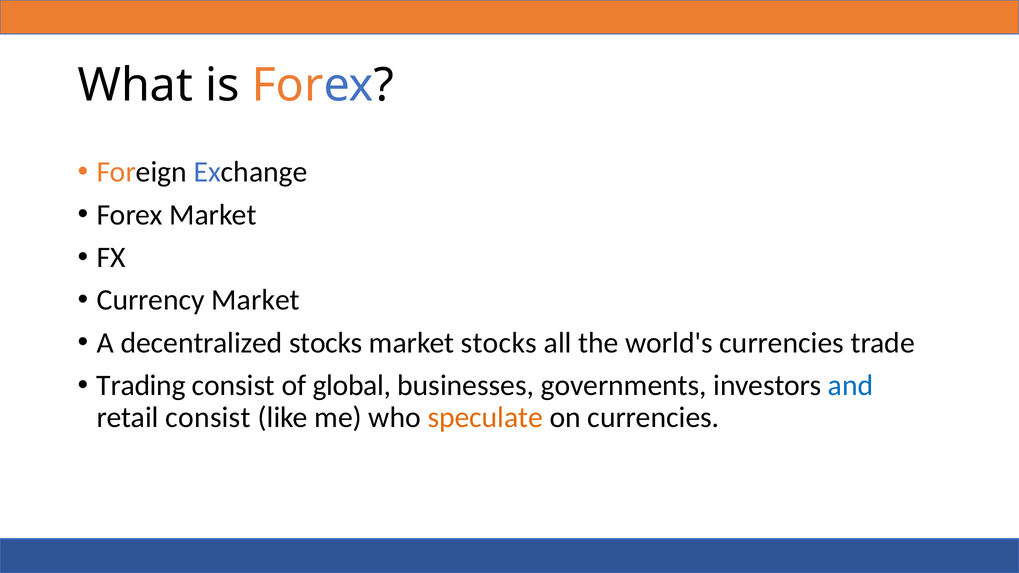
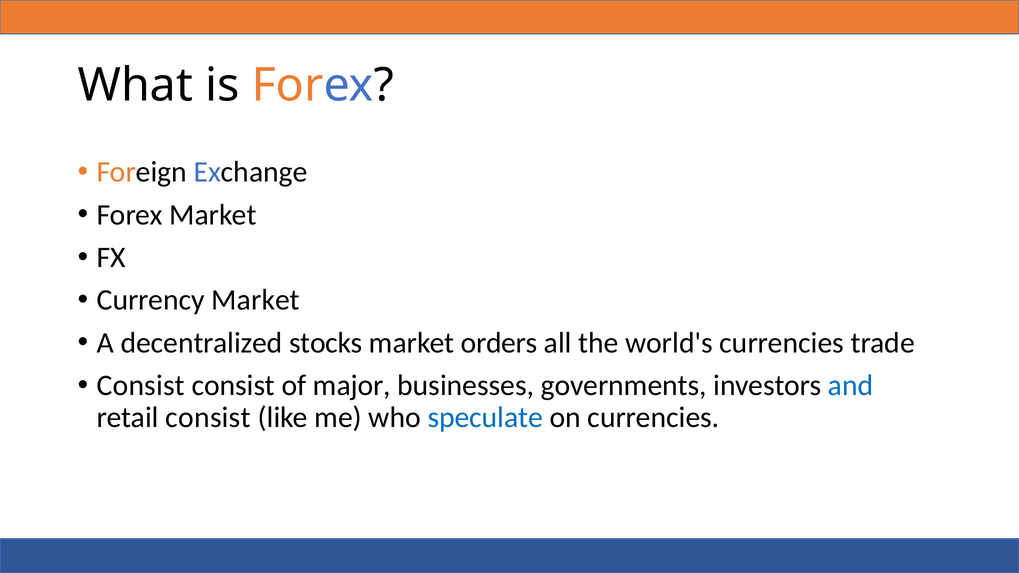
market stocks: stocks -> orders
Trading at (141, 386): Trading -> Consist
global: global -> major
speculate colour: orange -> blue
